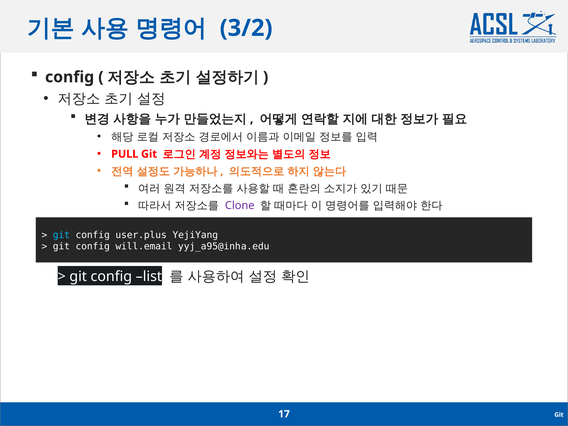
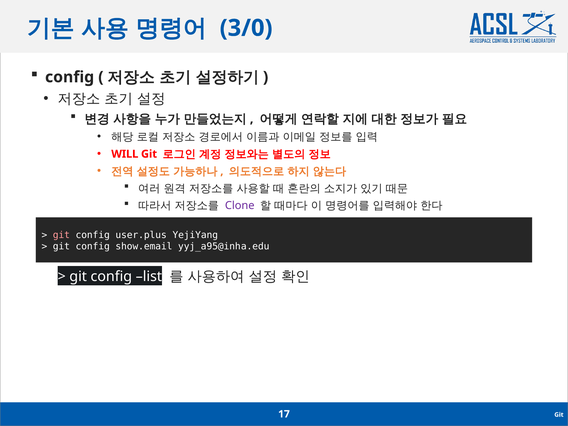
3/2: 3/2 -> 3/0
PULL: PULL -> WILL
git at (61, 235) colour: light blue -> pink
will.email: will.email -> show.email
